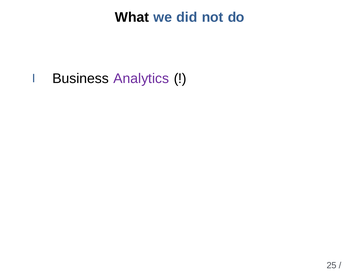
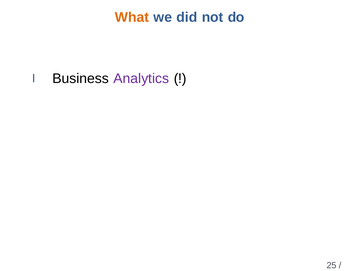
What colour: black -> orange
